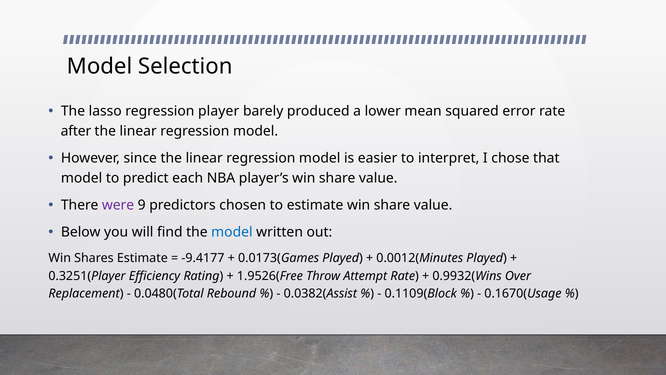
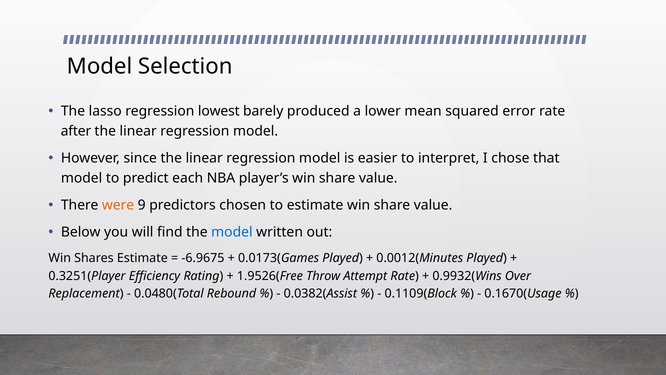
player: player -> lowest
were colour: purple -> orange
-9.4177: -9.4177 -> -6.9675
